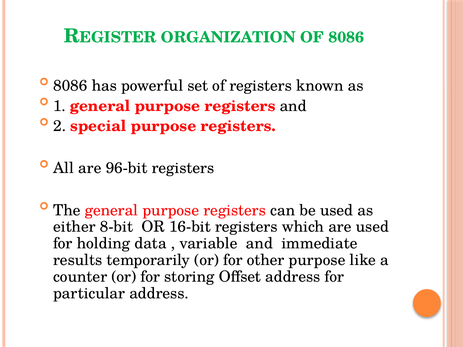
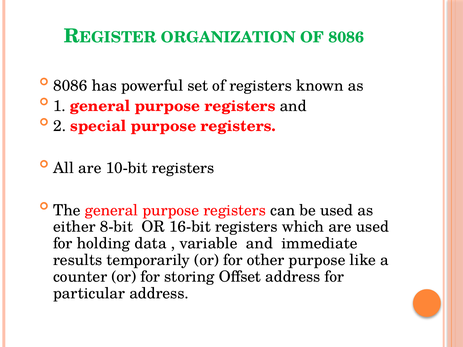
96-bit: 96-bit -> 10-bit
